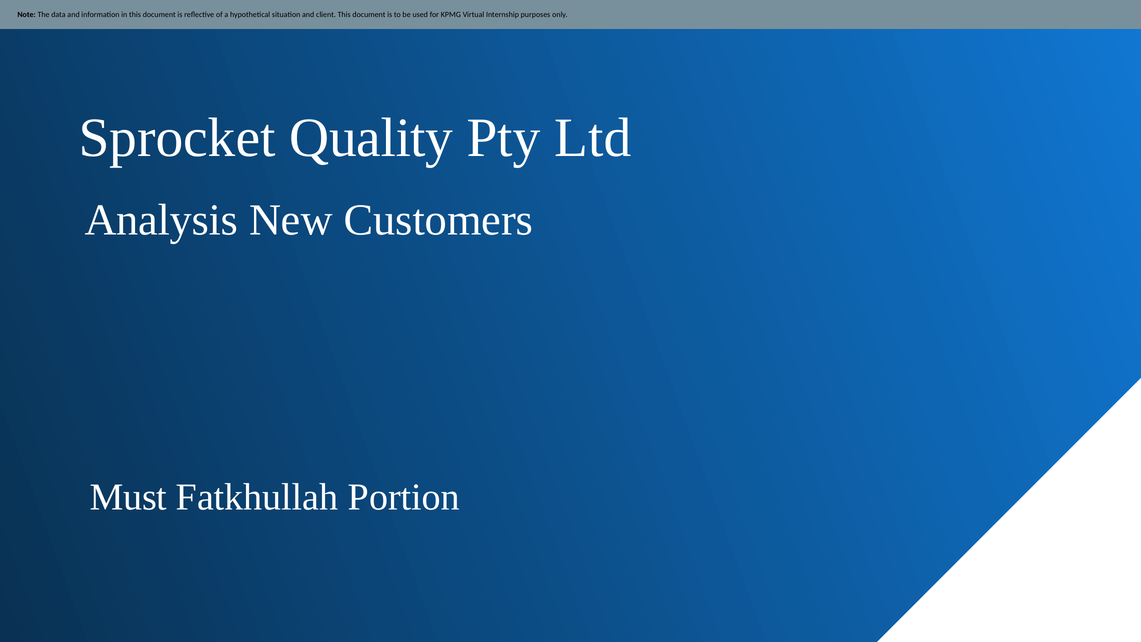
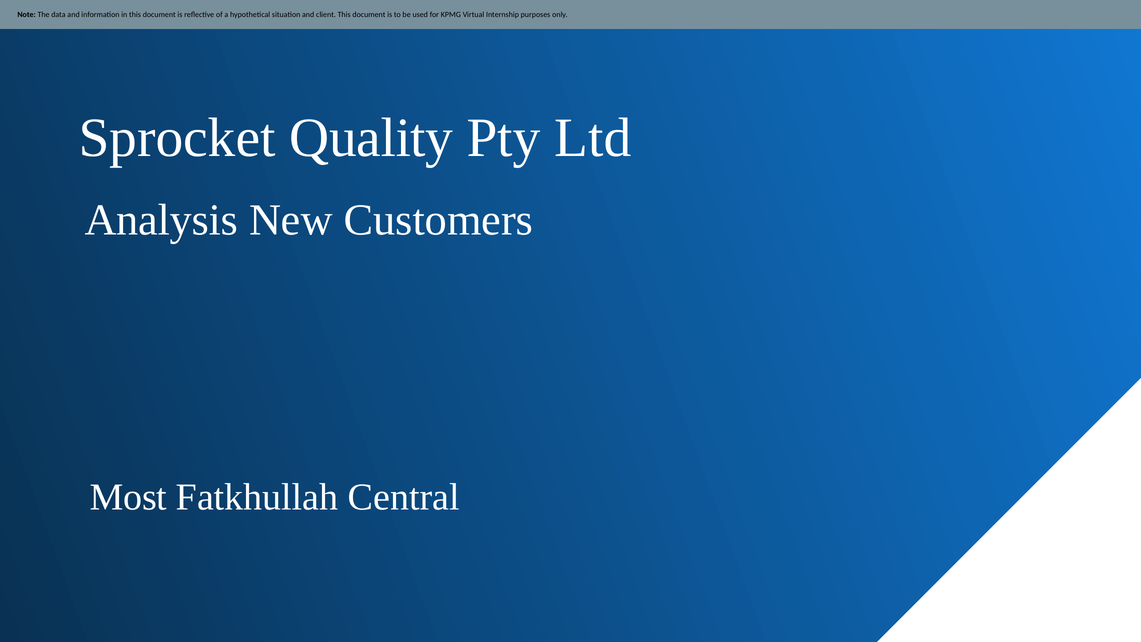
Must: Must -> Most
Portion: Portion -> Central
